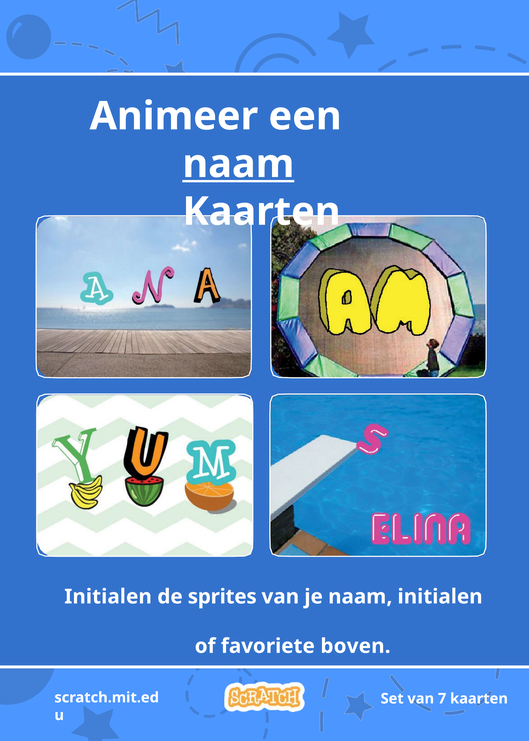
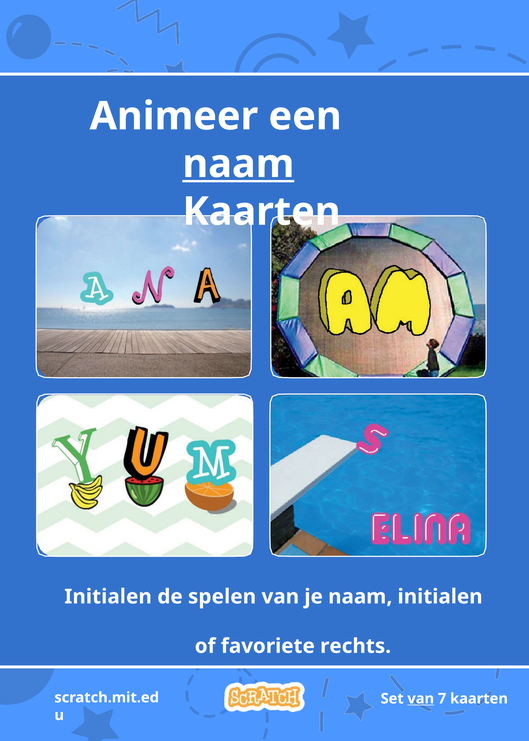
sprites: sprites -> spelen
boven: boven -> rechts
van at (421, 698) underline: none -> present
